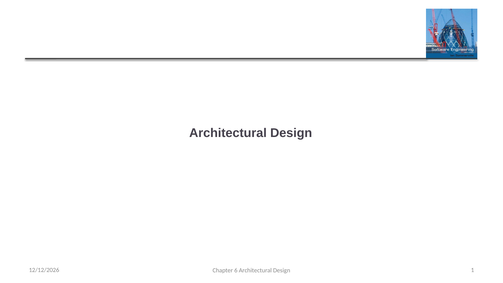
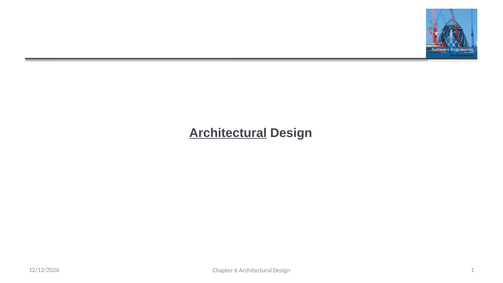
Architectural at (228, 133) underline: none -> present
